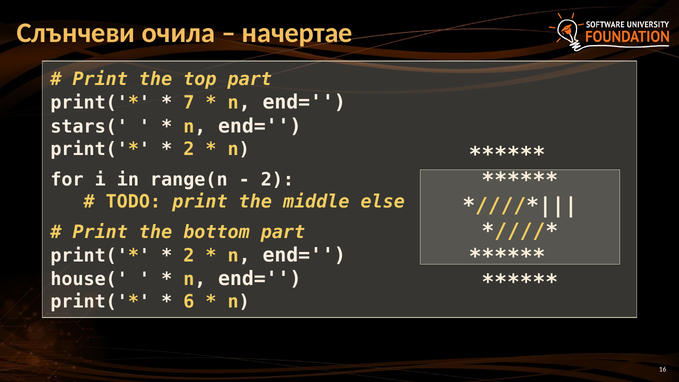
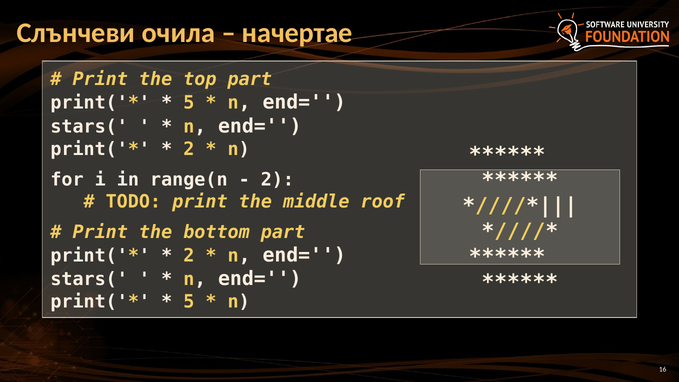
7 at (189, 103): 7 -> 5
else: else -> roof
house( at (89, 279): house( -> stars(
6 at (189, 302): 6 -> 5
